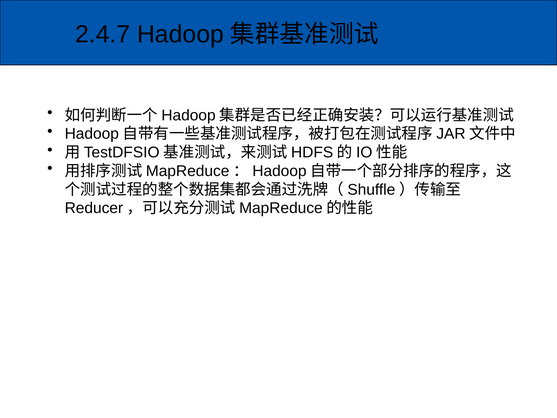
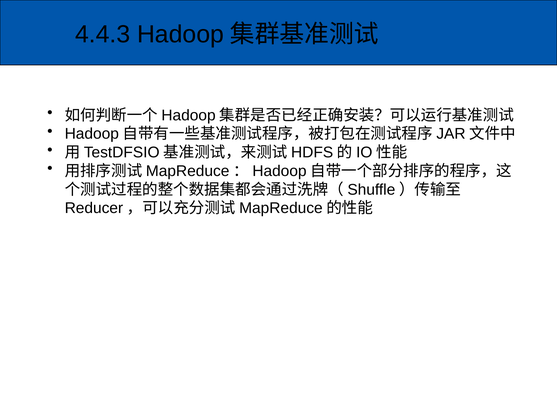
2.4.7: 2.4.7 -> 4.4.3
